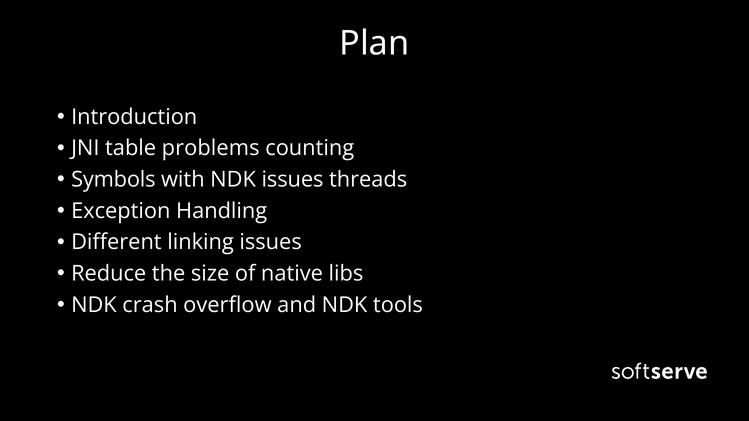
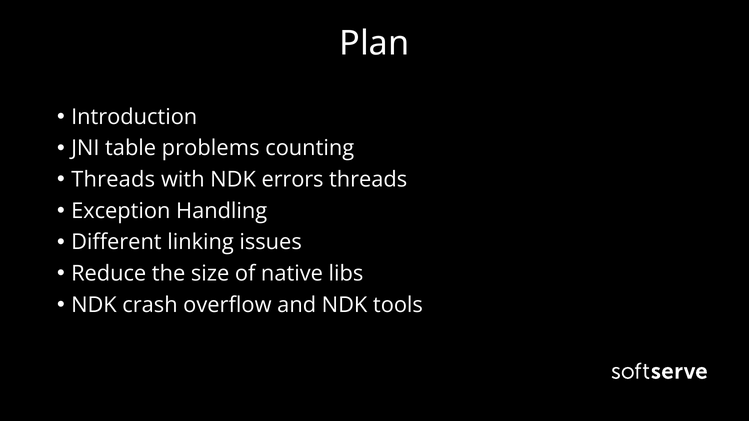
Symbols at (113, 180): Symbols -> Threads
NDK issues: issues -> errors
